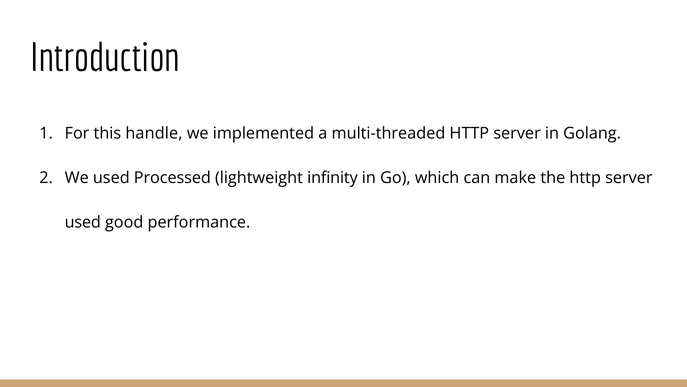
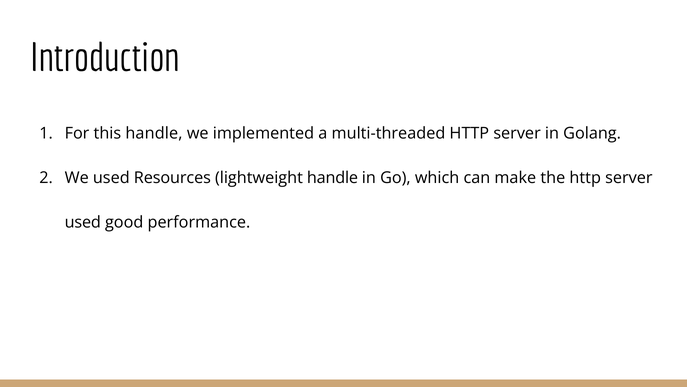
Processed: Processed -> Resources
lightweight infinity: infinity -> handle
